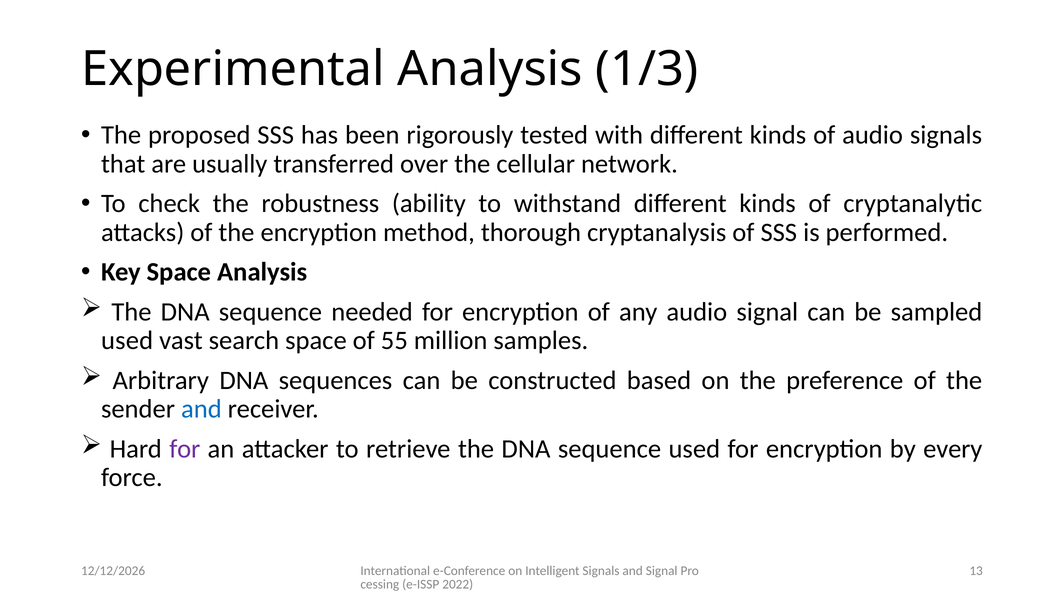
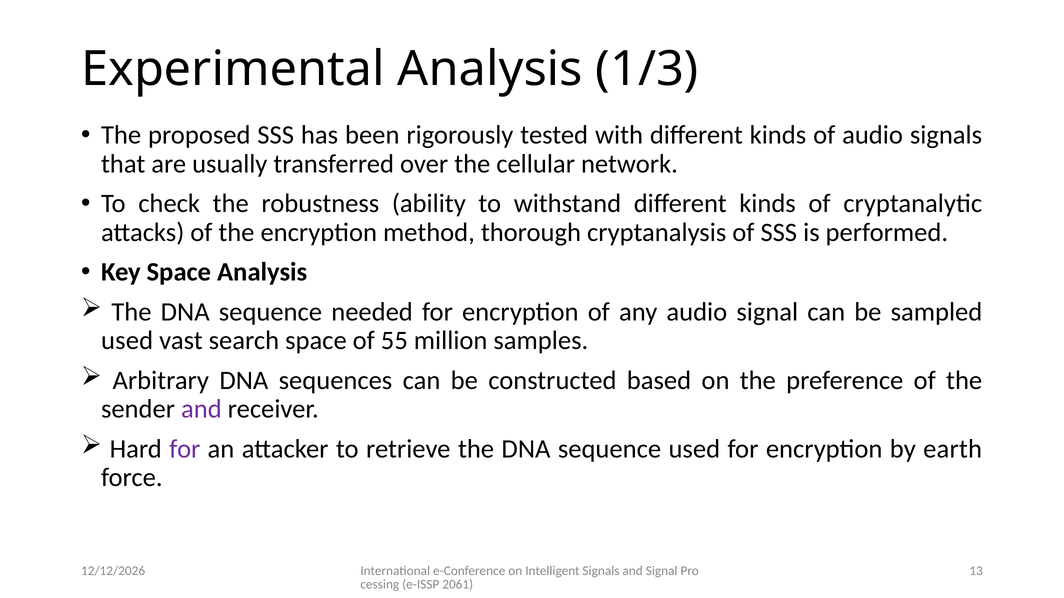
and at (201, 409) colour: blue -> purple
every: every -> earth
2022: 2022 -> 2061
